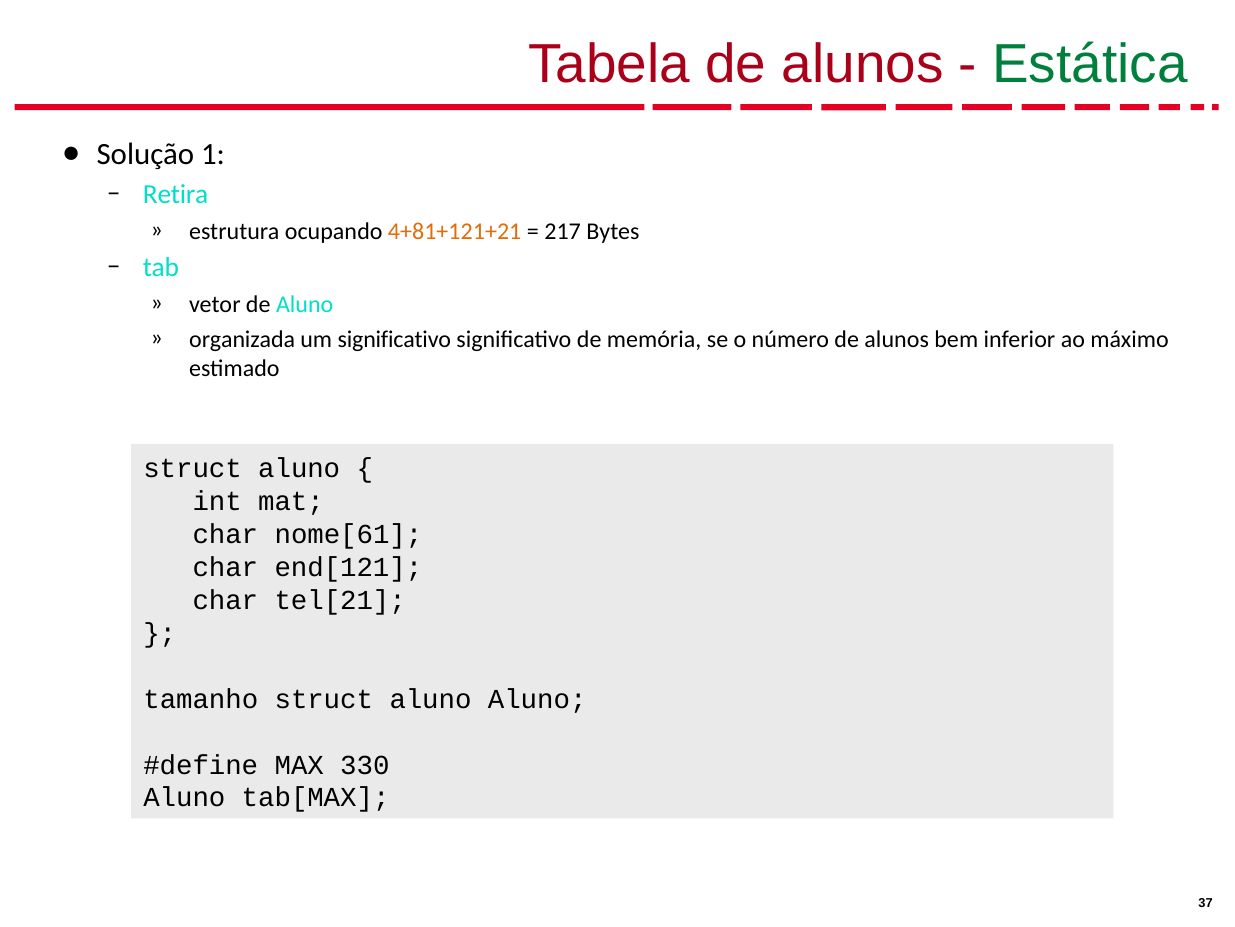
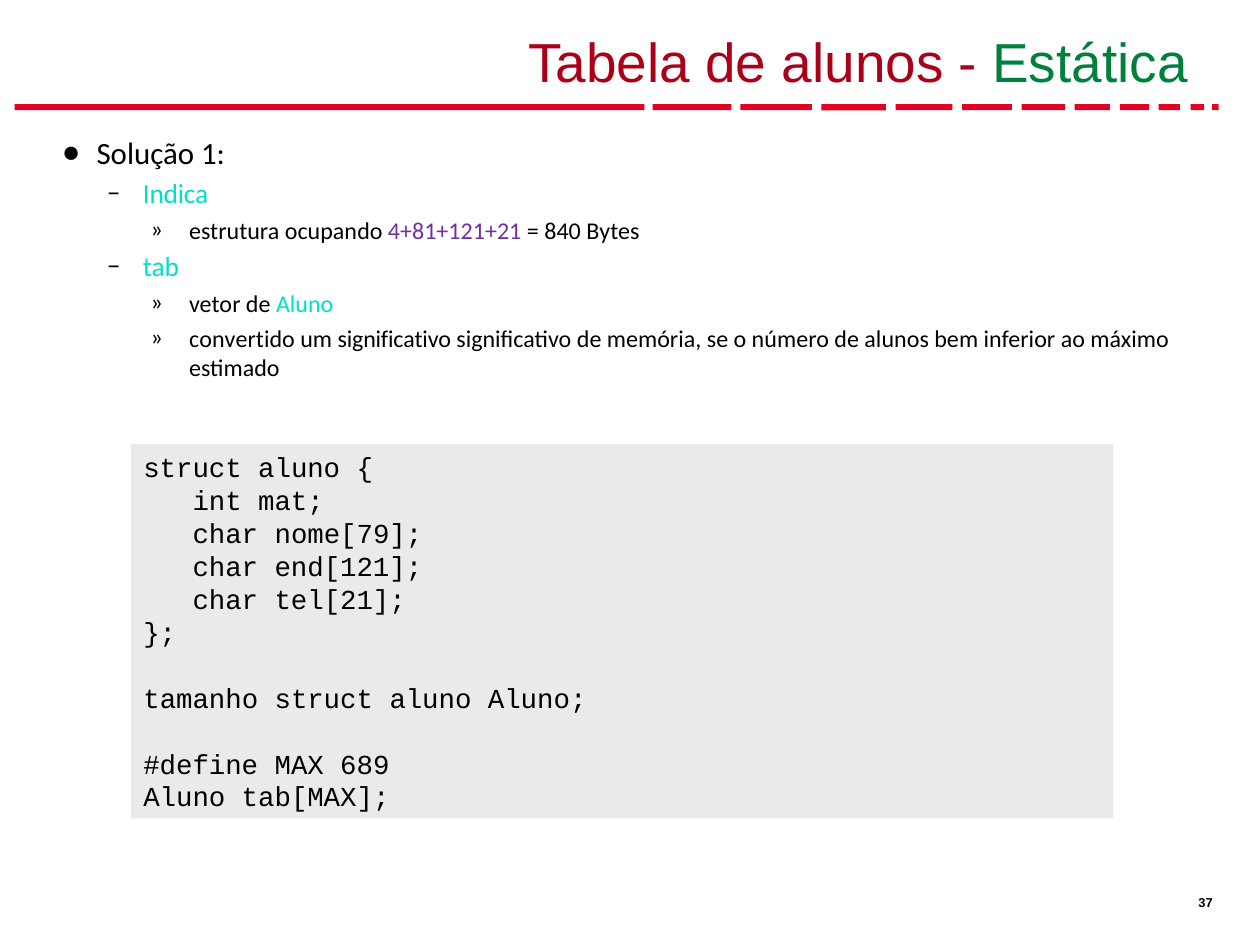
Retira: Retira -> Indica
4+81+121+21 colour: orange -> purple
217: 217 -> 840
organizada: organizada -> convertido
nome[61: nome[61 -> nome[79
330: 330 -> 689
